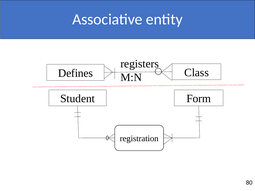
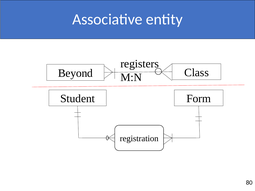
Defines: Defines -> Beyond
